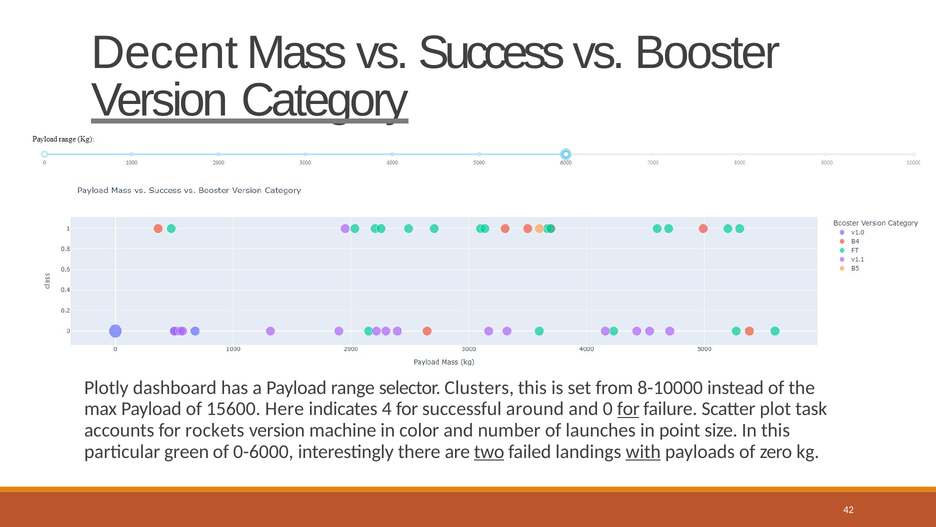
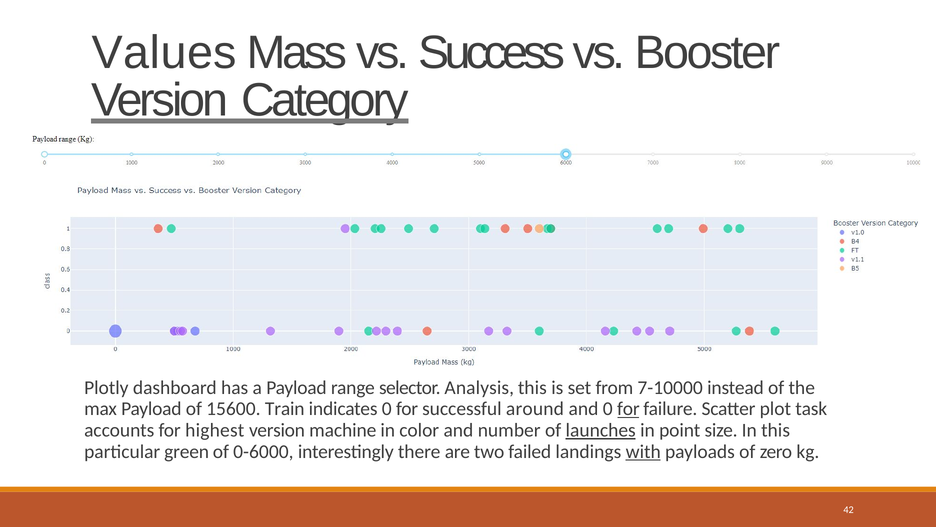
Decent: Decent -> Values
Clusters: Clusters -> Analysis
8-10000: 8-10000 -> 7-10000
Here: Here -> Train
indicates 4: 4 -> 0
rockets: rockets -> highest
launches underline: none -> present
two underline: present -> none
